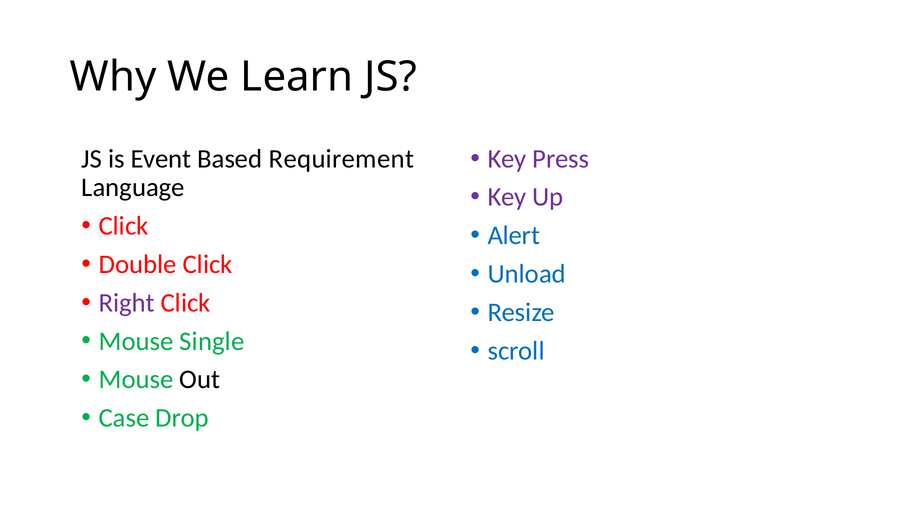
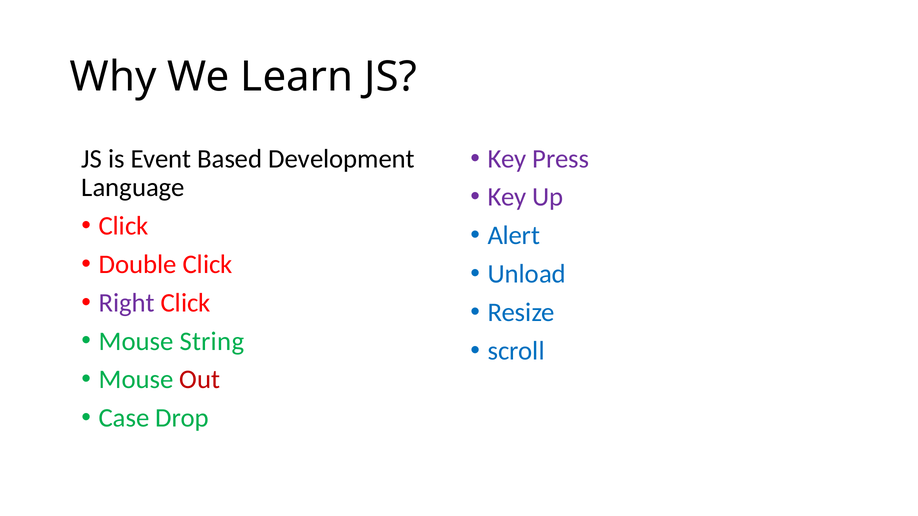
Requirement: Requirement -> Development
Single: Single -> String
Out colour: black -> red
